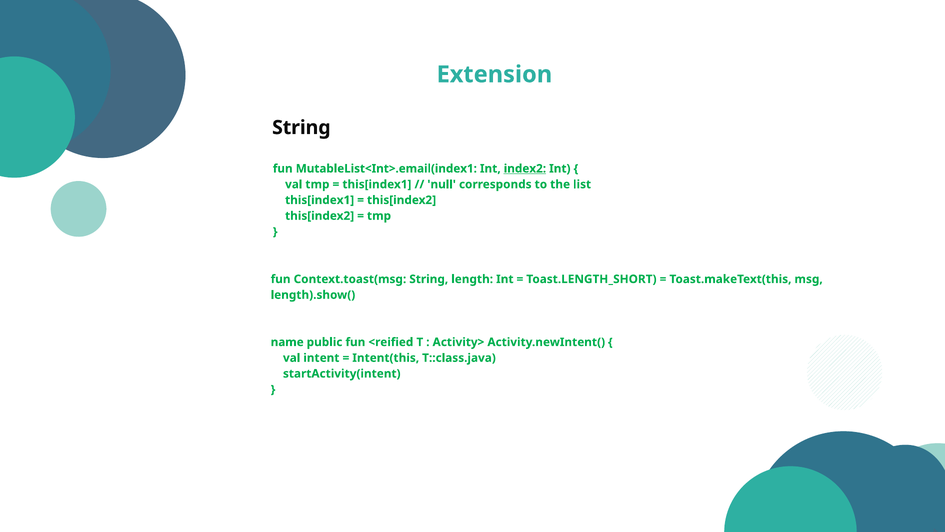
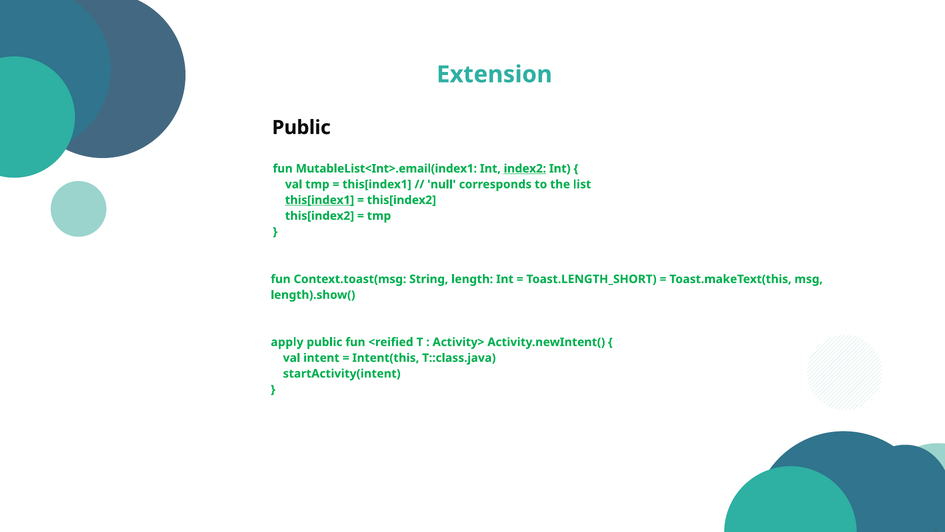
String at (301, 127): String -> Public
this[index1 at (320, 200) underline: none -> present
name: name -> apply
